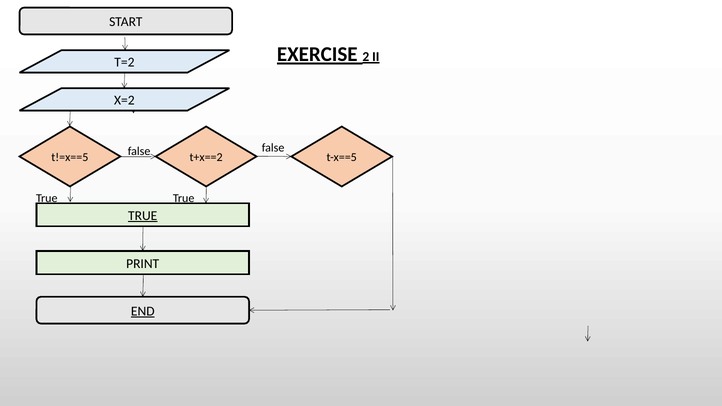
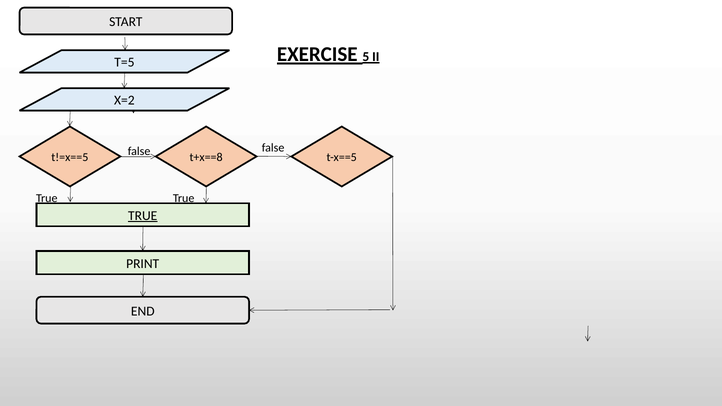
2: 2 -> 5
T=2: T=2 -> T=5
t+x==2: t+x==2 -> t+x==8
END underline: present -> none
